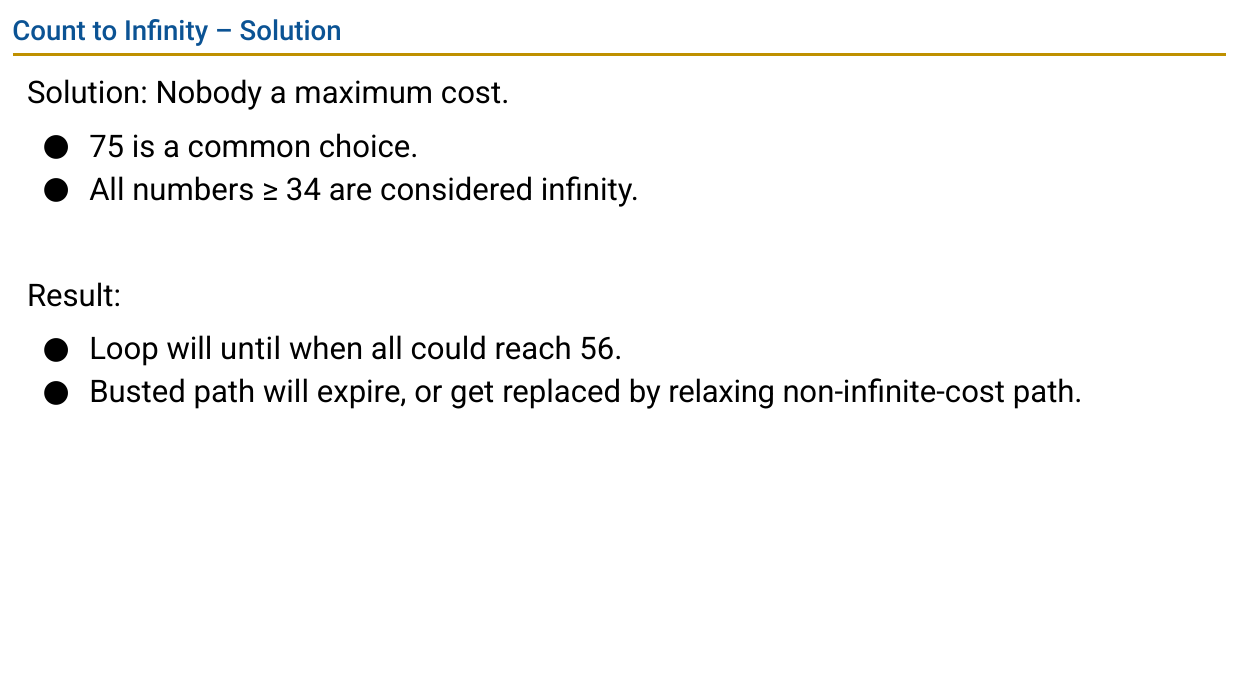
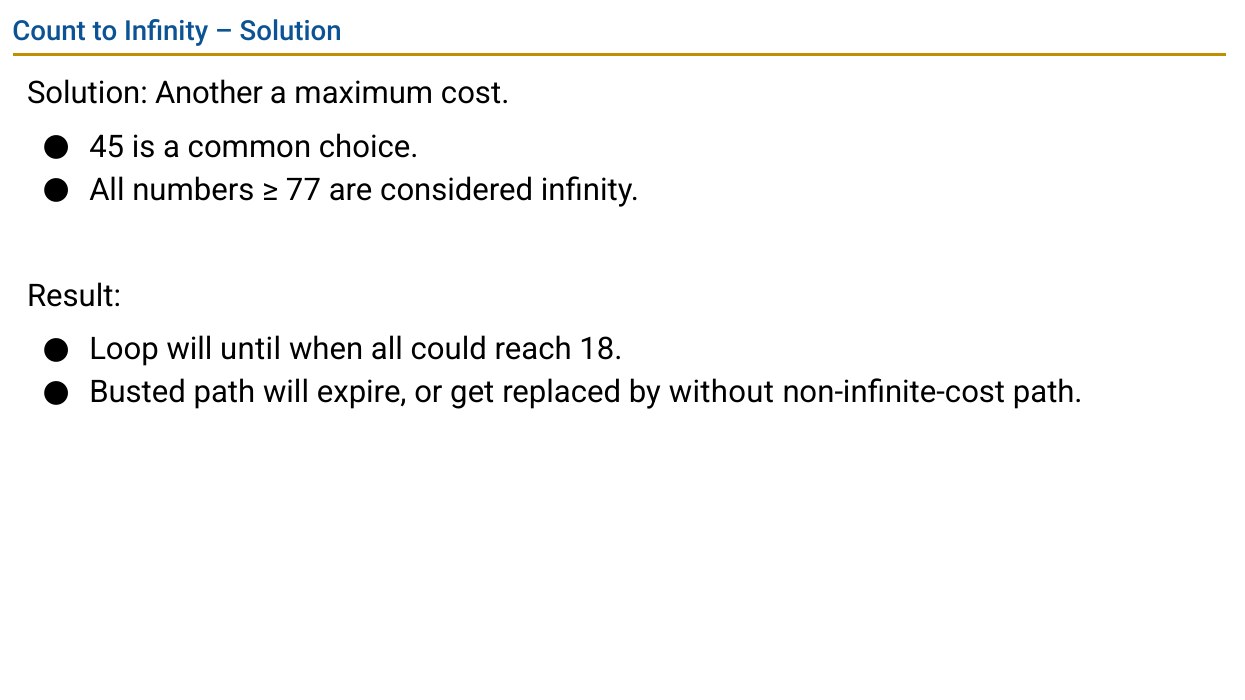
Nobody: Nobody -> Another
75: 75 -> 45
34: 34 -> 77
56: 56 -> 18
relaxing: relaxing -> without
